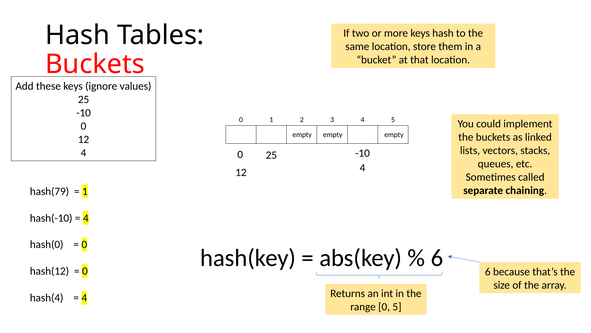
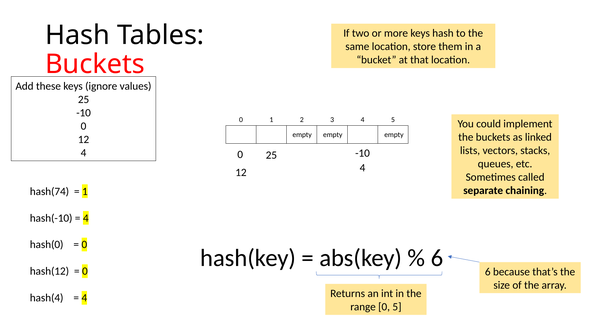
hash(79: hash(79 -> hash(74
